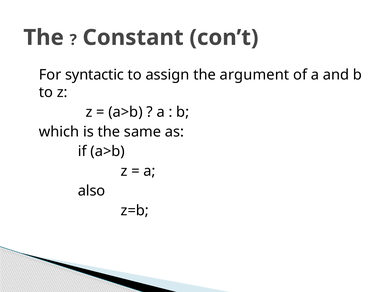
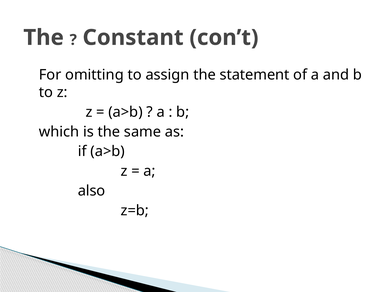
syntactic: syntactic -> omitting
argument: argument -> statement
